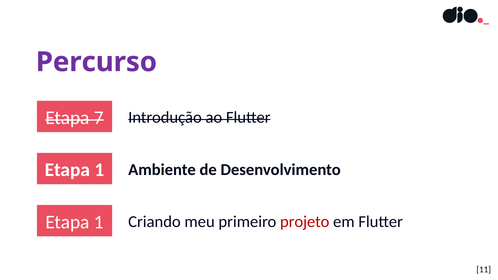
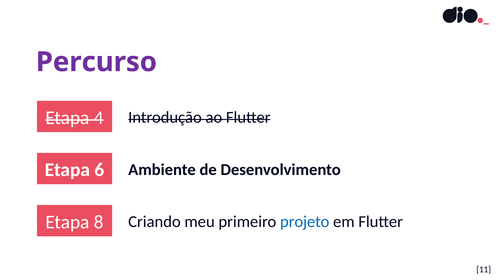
7: 7 -> 4
1 at (99, 170): 1 -> 6
1 at (99, 222): 1 -> 8
projeto colour: red -> blue
